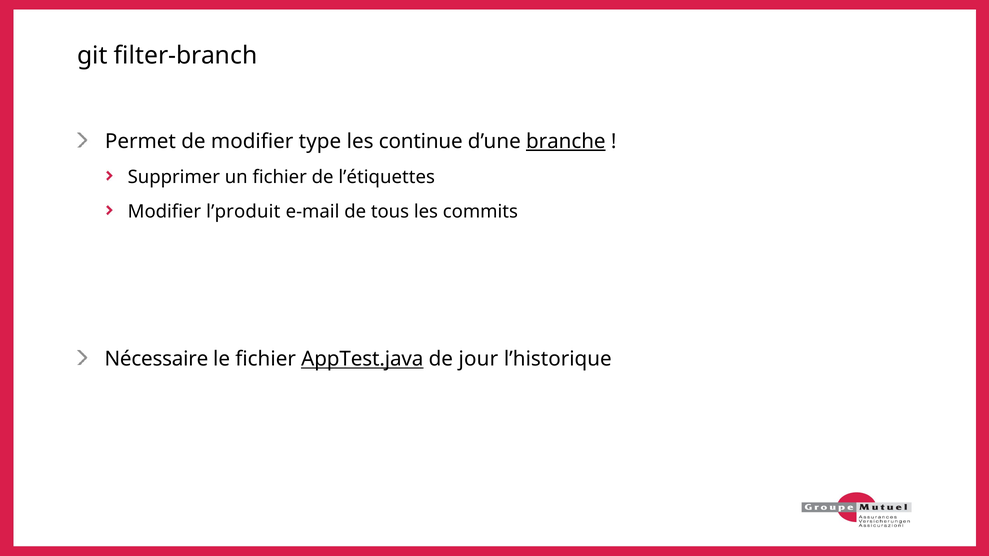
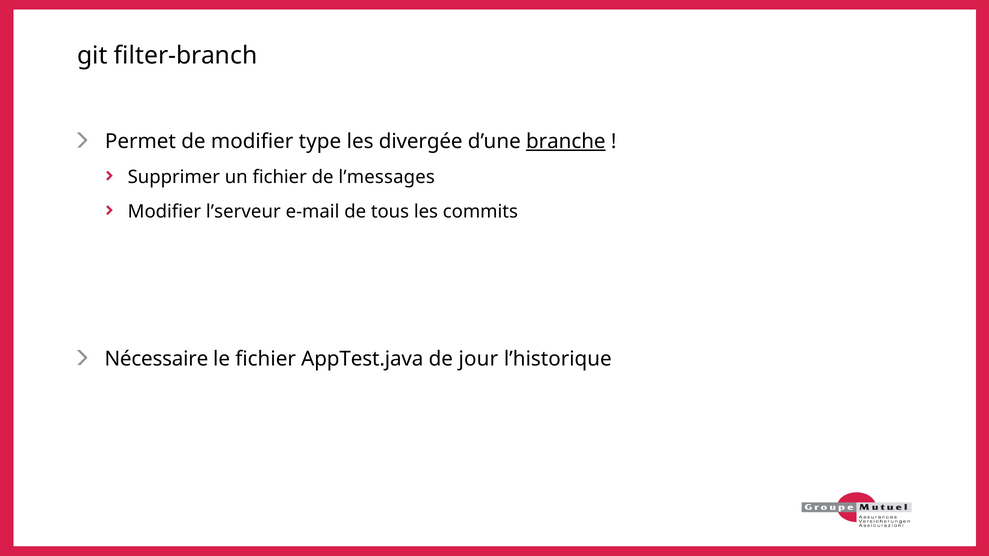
continue: continue -> divergée
l’étiquettes: l’étiquettes -> l’messages
l’produit: l’produit -> l’serveur
AppTest.java underline: present -> none
